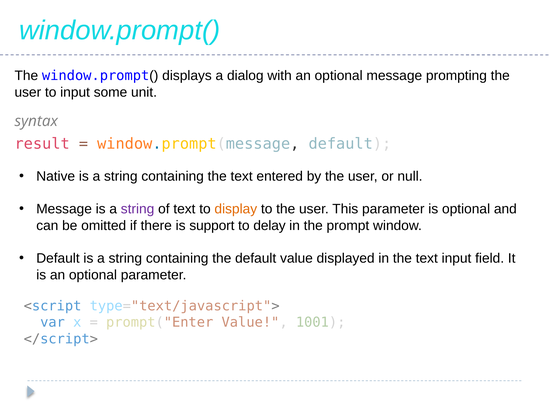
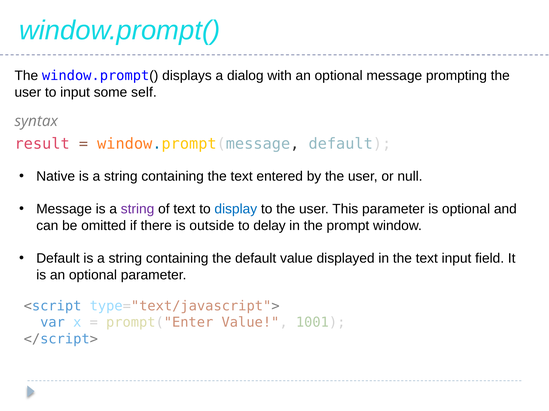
unit: unit -> self
display colour: orange -> blue
support: support -> outside
